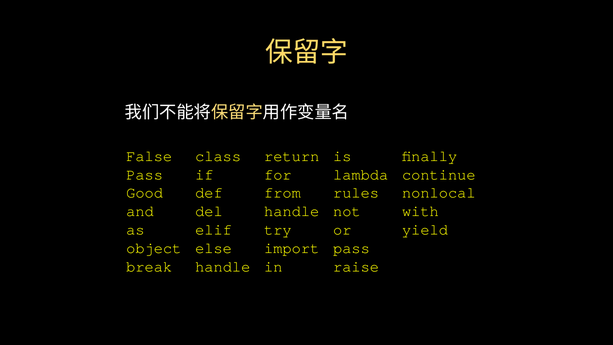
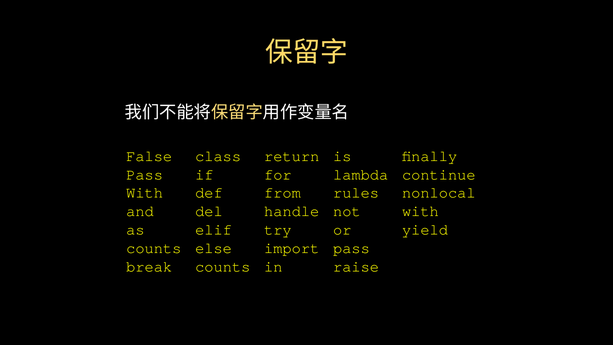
Good at (145, 193): Good -> With
object at (154, 248): object -> counts
break handle: handle -> counts
